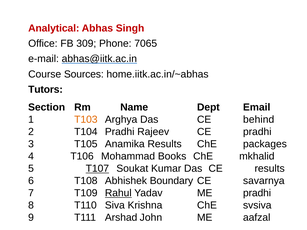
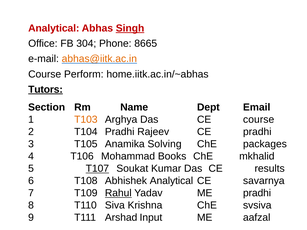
Singh underline: none -> present
309: 309 -> 304
7065: 7065 -> 8665
abhas@iitk.ac.in colour: black -> orange
Sources: Sources -> Perform
Tutors underline: none -> present
CE behind: behind -> course
Anamika Results: Results -> Solving
Abhishek Boundary: Boundary -> Analytical
John: John -> Input
